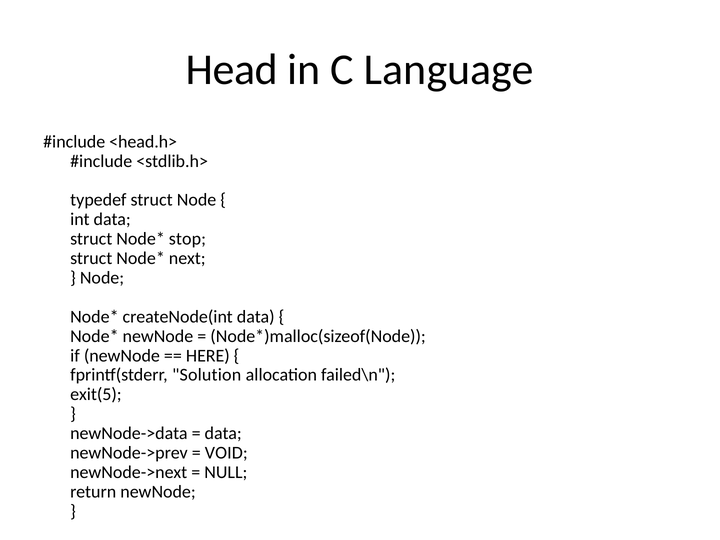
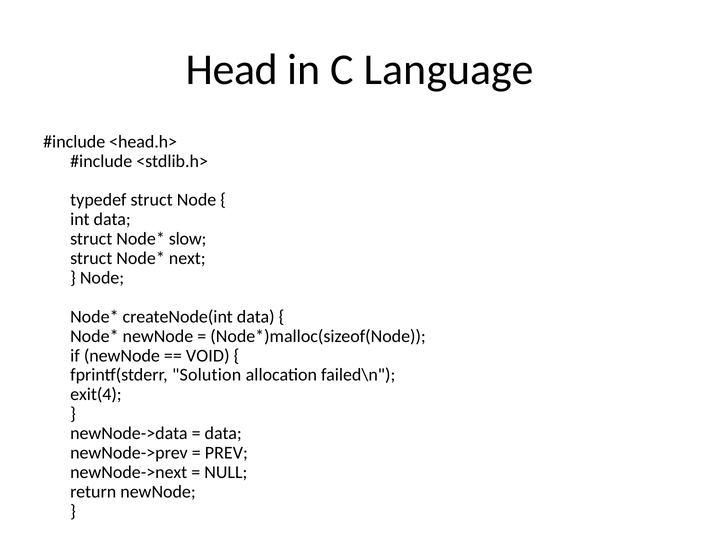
stop: stop -> slow
HERE: HERE -> VOID
exit(5: exit(5 -> exit(4
VOID: VOID -> PREV
